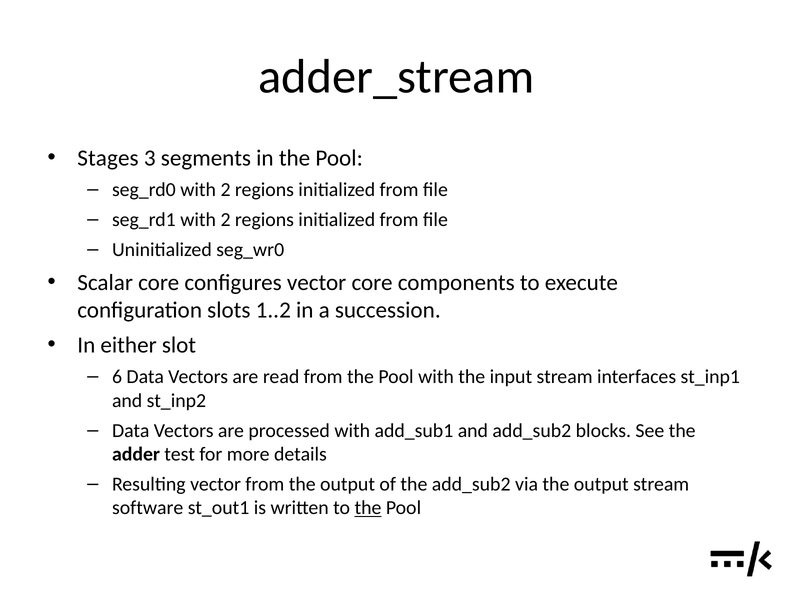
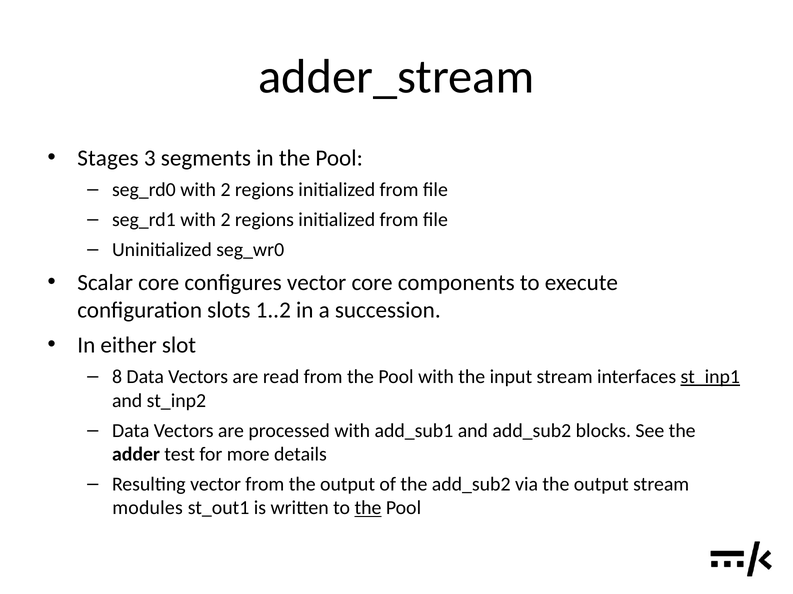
6: 6 -> 8
st_inp1 underline: none -> present
software: software -> modules
